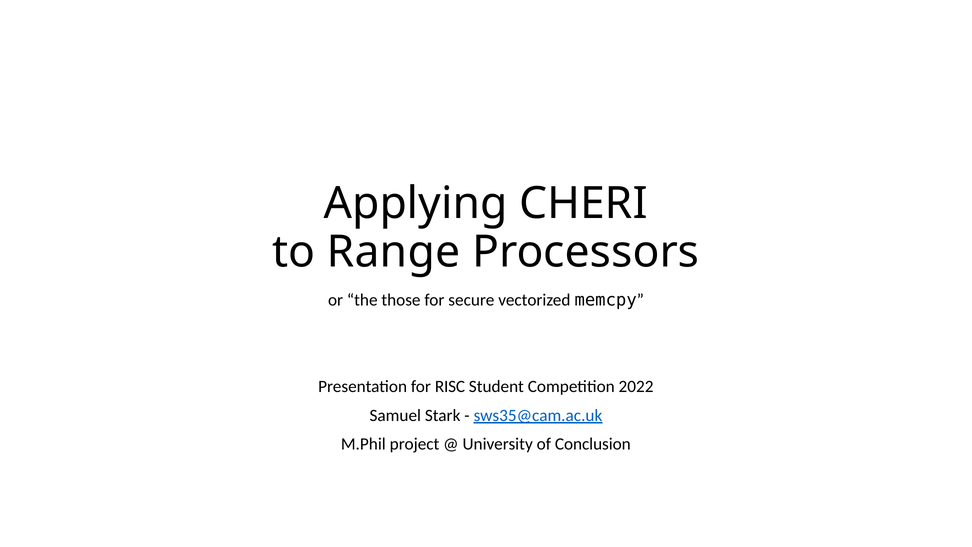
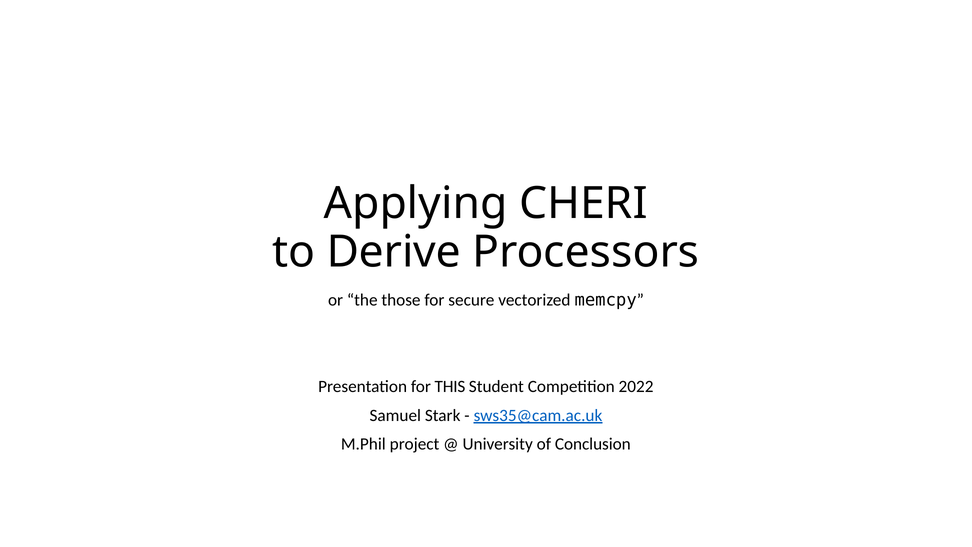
Range: Range -> Derive
RISC: RISC -> THIS
